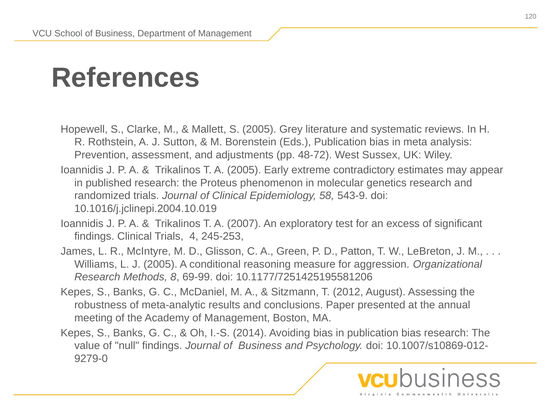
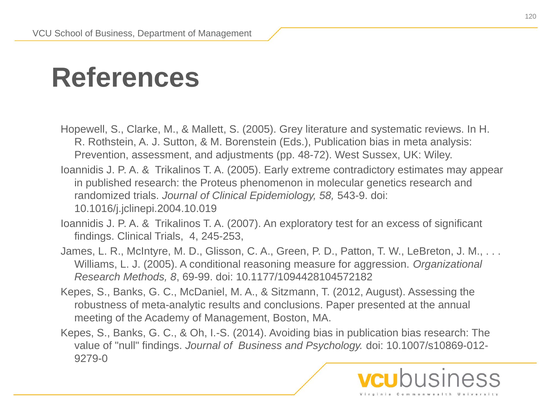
10.1177/7251425195581206: 10.1177/7251425195581206 -> 10.1177/1094428104572182
